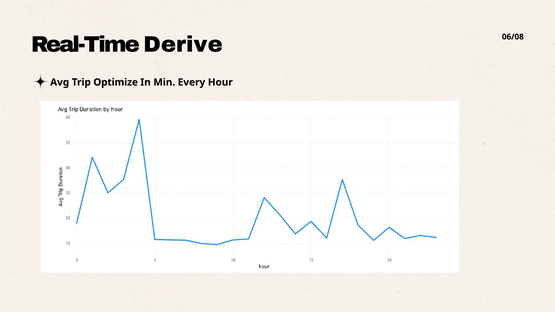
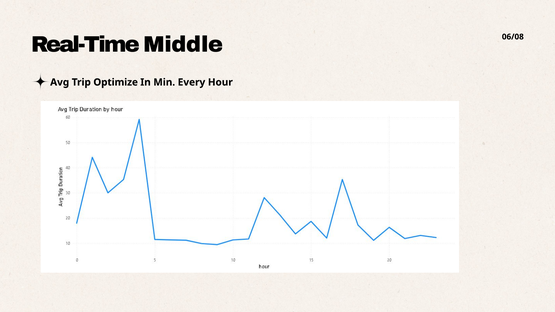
Derive: Derive -> Middle
